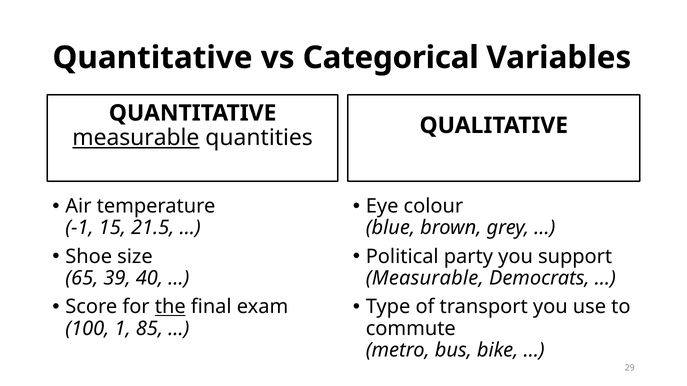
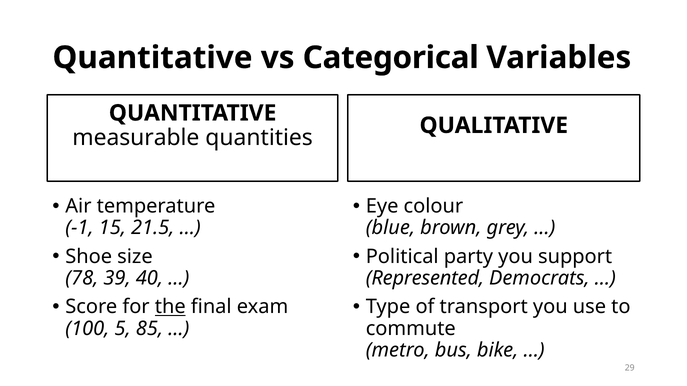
measurable at (136, 138) underline: present -> none
65: 65 -> 78
Measurable at (425, 278): Measurable -> Represented
1: 1 -> 5
